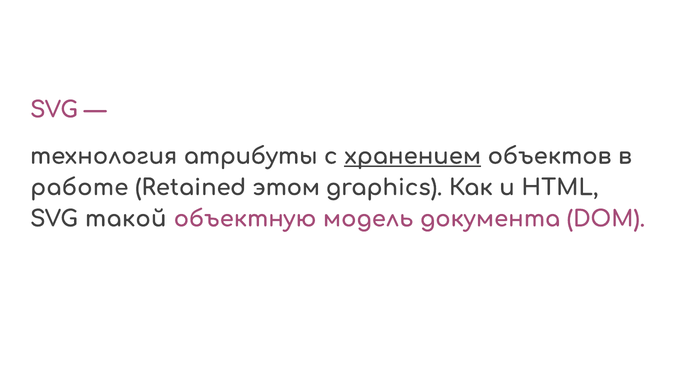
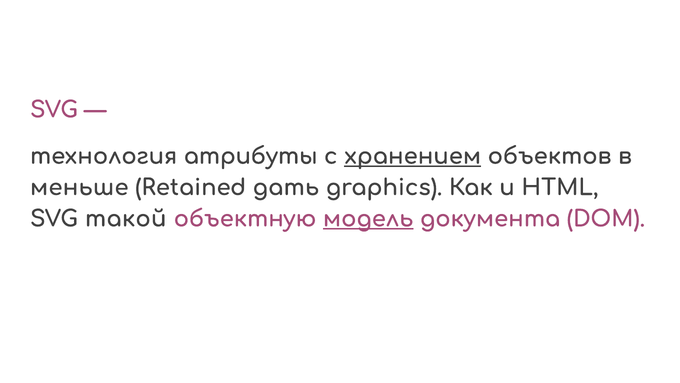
работе: работе -> меньше
этом: этом -> дать
модель underline: none -> present
